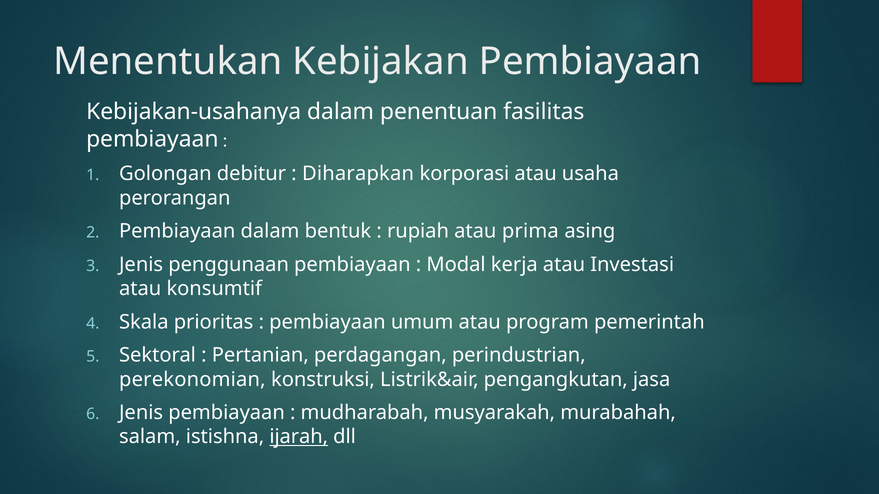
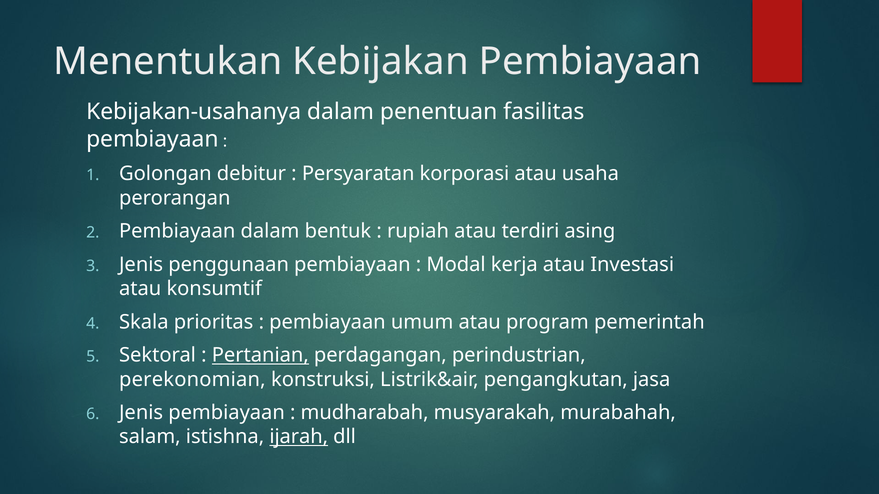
Diharapkan: Diharapkan -> Persyaratan
prima: prima -> terdiri
Pertanian underline: none -> present
